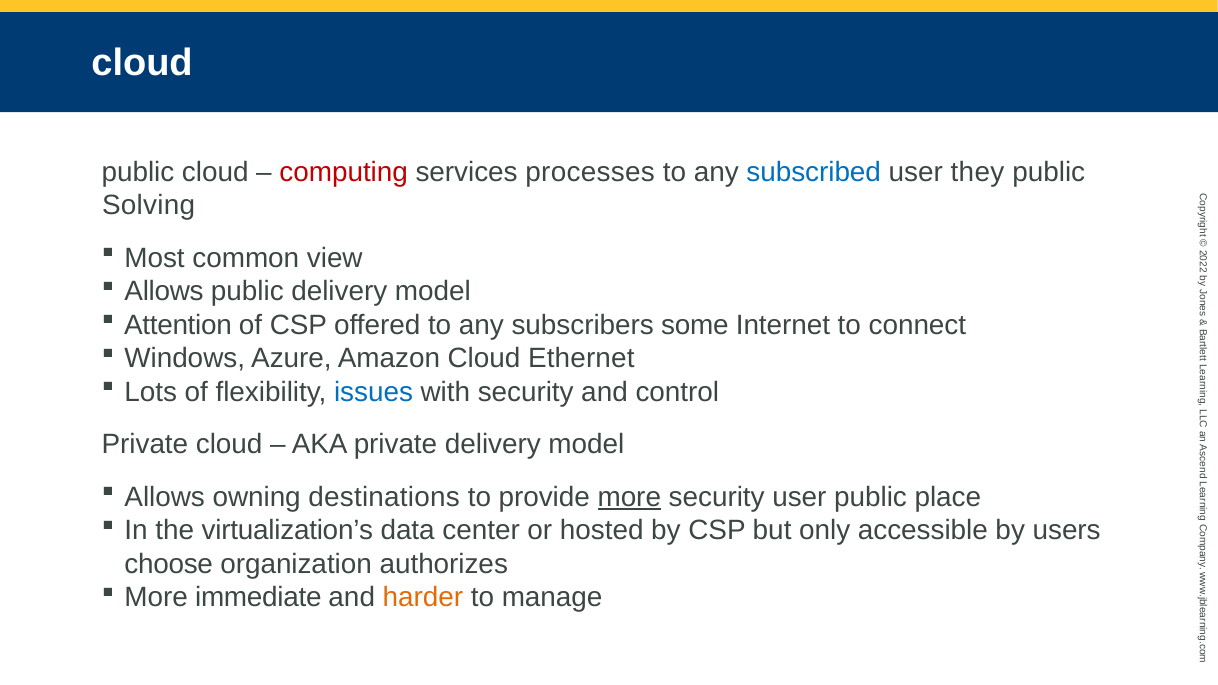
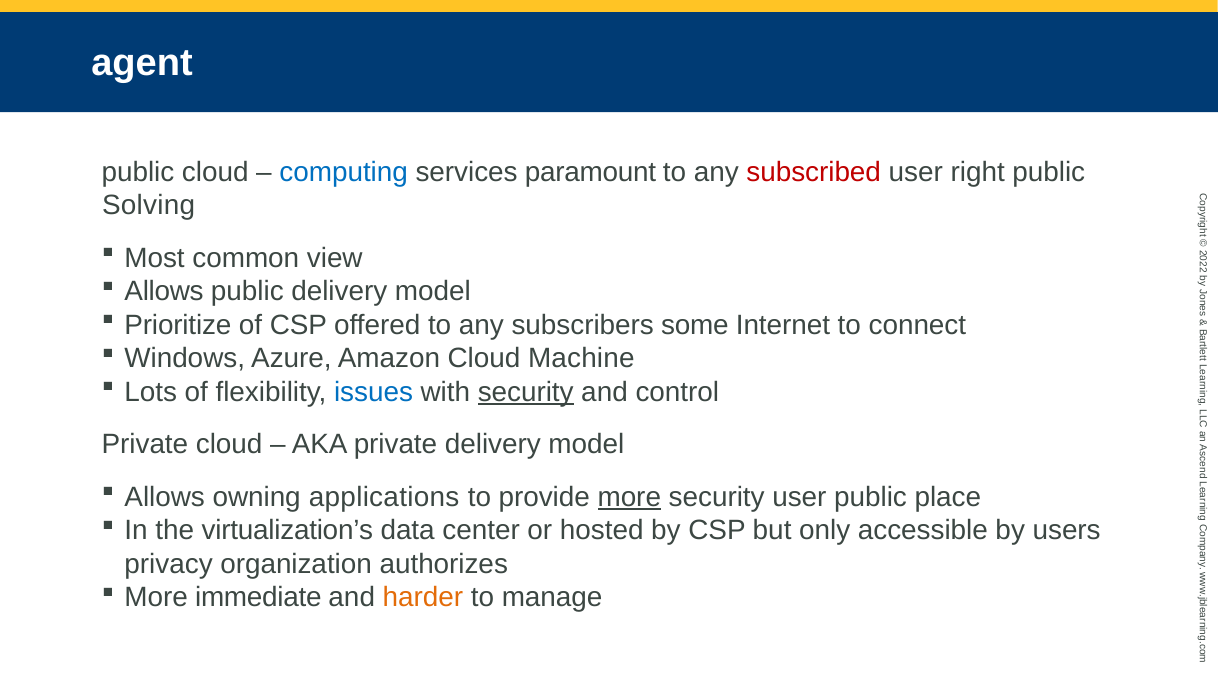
cloud at (142, 63): cloud -> agent
computing colour: red -> blue
processes: processes -> paramount
subscribed colour: blue -> red
they: they -> right
Attention: Attention -> Prioritize
Ethernet: Ethernet -> Machine
security at (526, 392) underline: none -> present
destinations: destinations -> applications
choose: choose -> privacy
